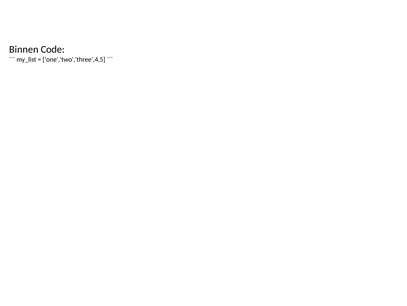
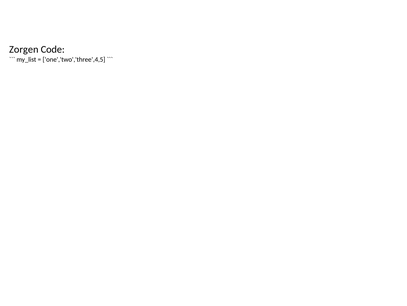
Binnen: Binnen -> Zorgen
